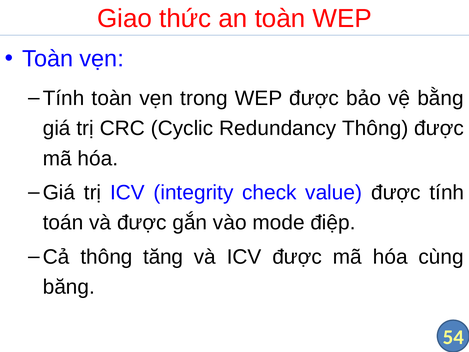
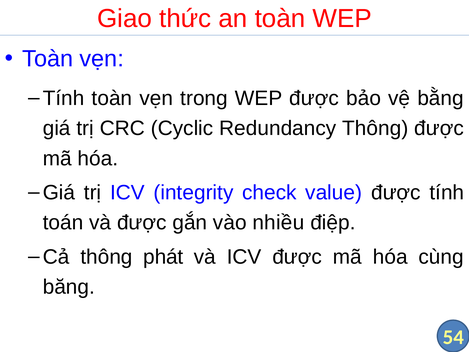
mode: mode -> nhiều
tăng: tăng -> phát
